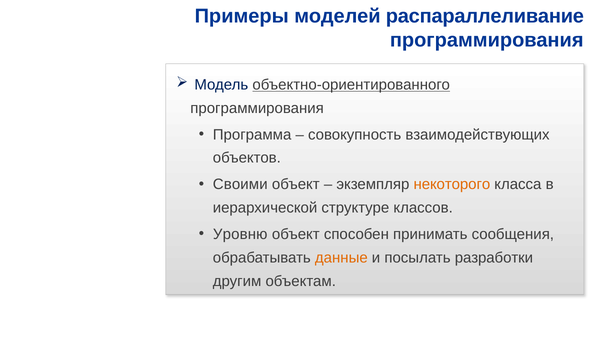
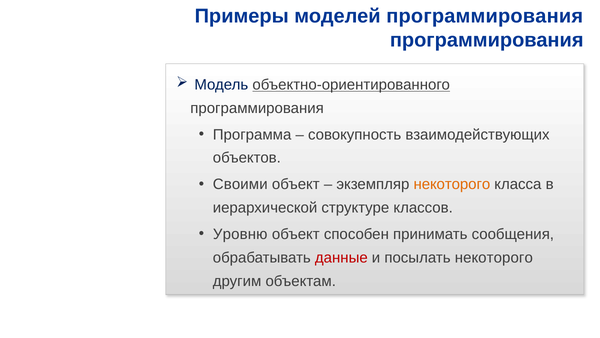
моделей распараллеливание: распараллеливание -> программирования
данные colour: orange -> red
посылать разработки: разработки -> некоторого
